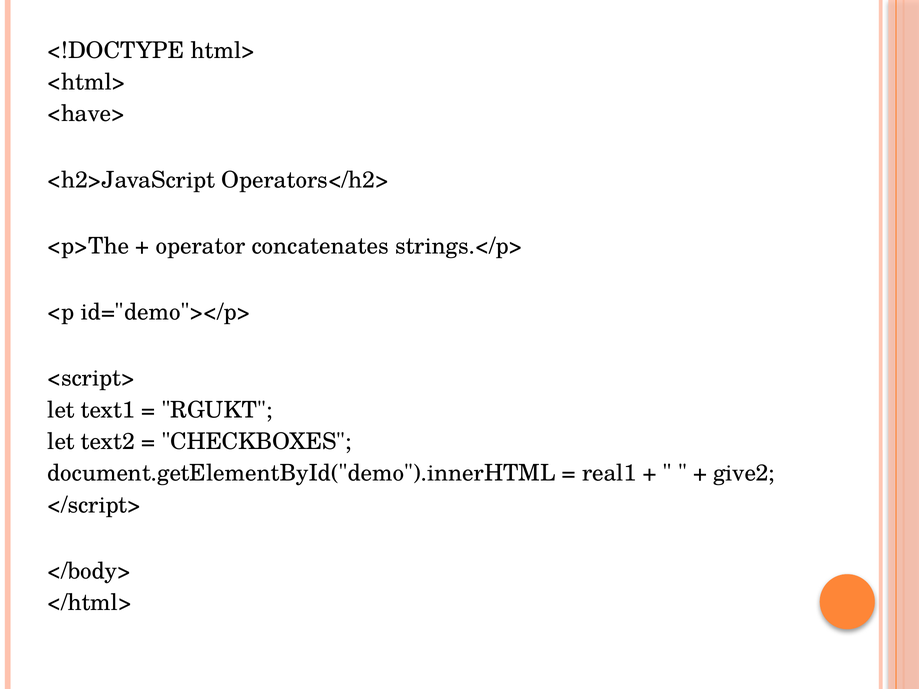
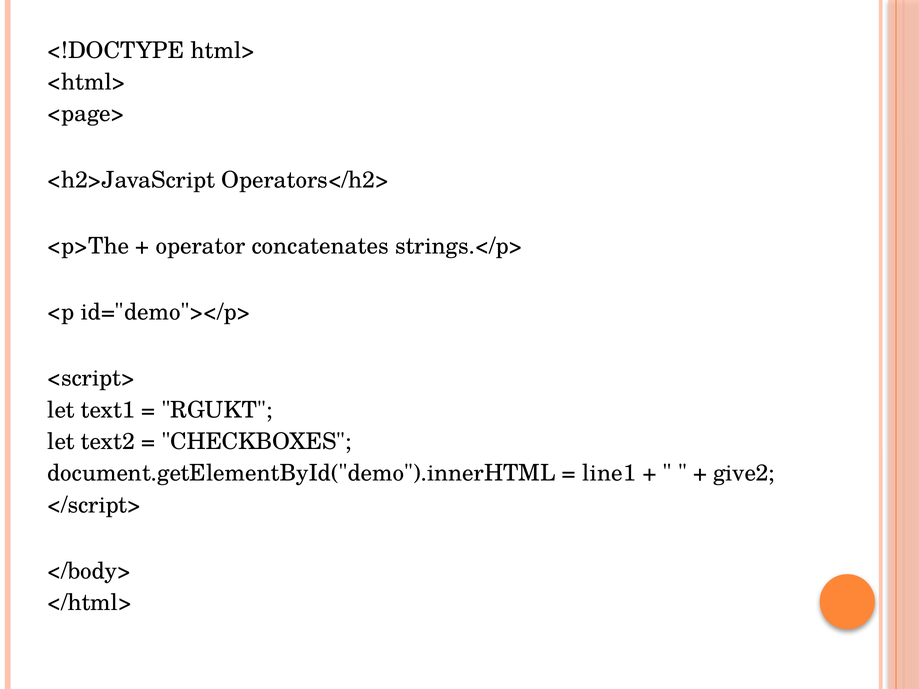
<have>: <have> -> <page>
real1: real1 -> line1
